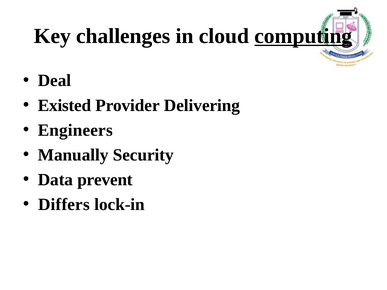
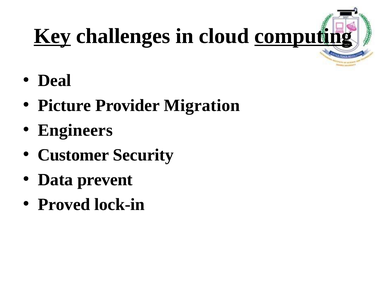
Key underline: none -> present
Existed: Existed -> Picture
Delivering: Delivering -> Migration
Manually: Manually -> Customer
Differs: Differs -> Proved
